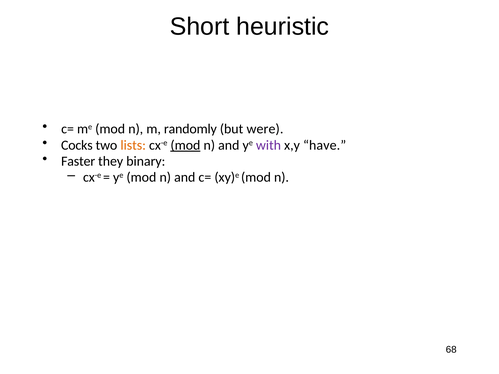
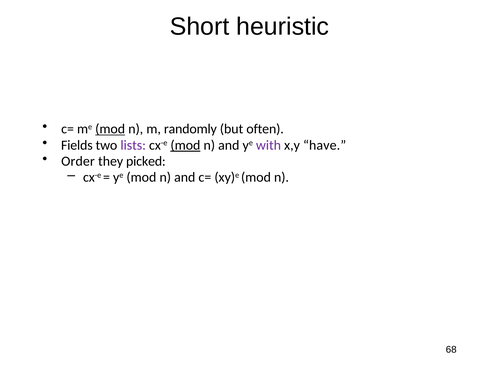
mod at (110, 129) underline: none -> present
were: were -> often
Cocks: Cocks -> Fields
lists colour: orange -> purple
Faster: Faster -> Order
binary: binary -> picked
